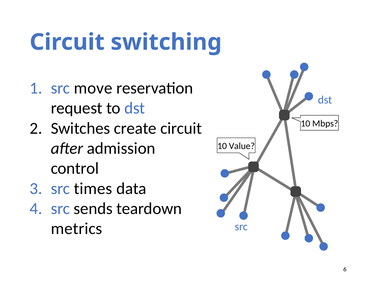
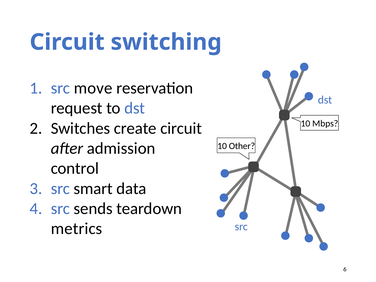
Value: Value -> Other
times: times -> smart
